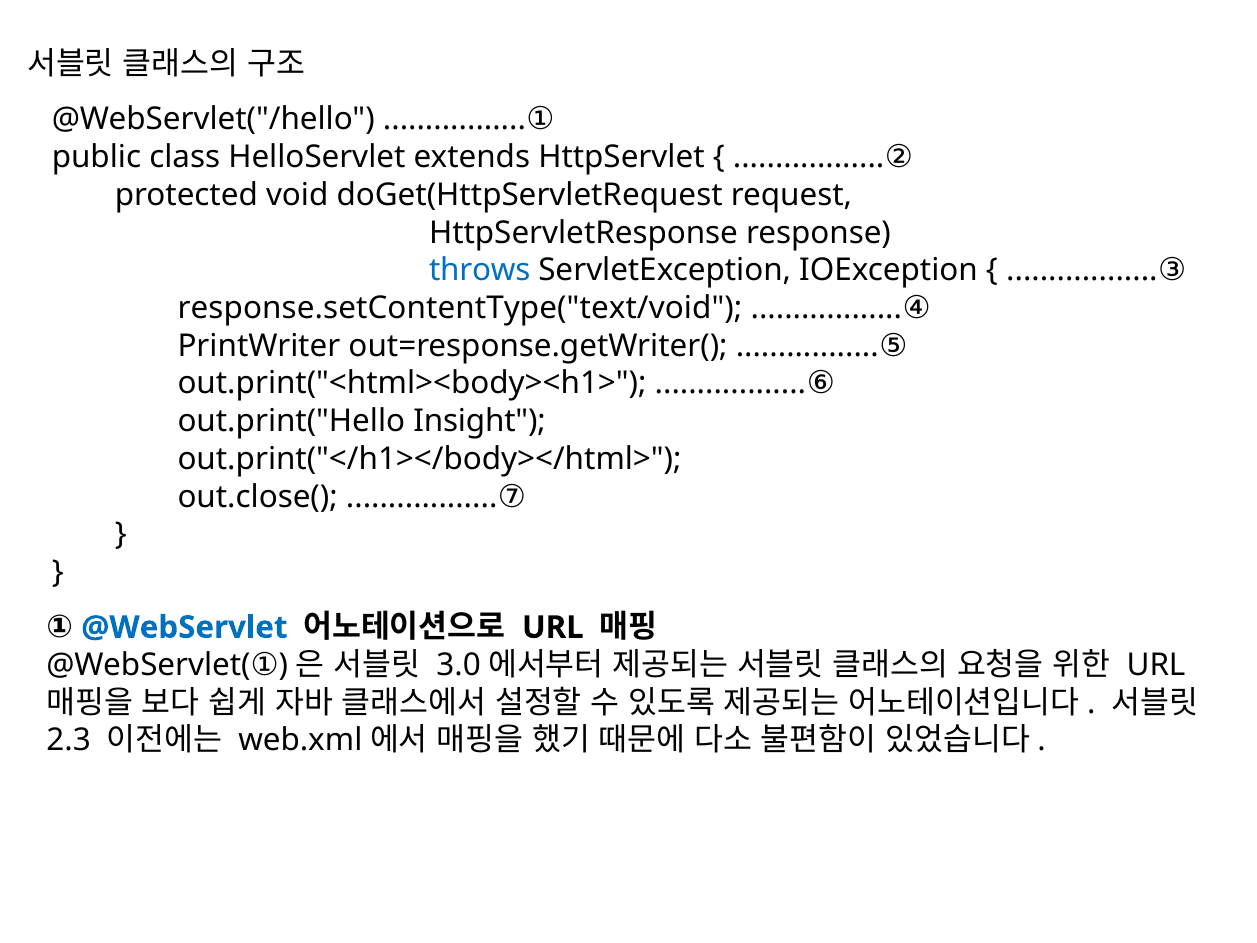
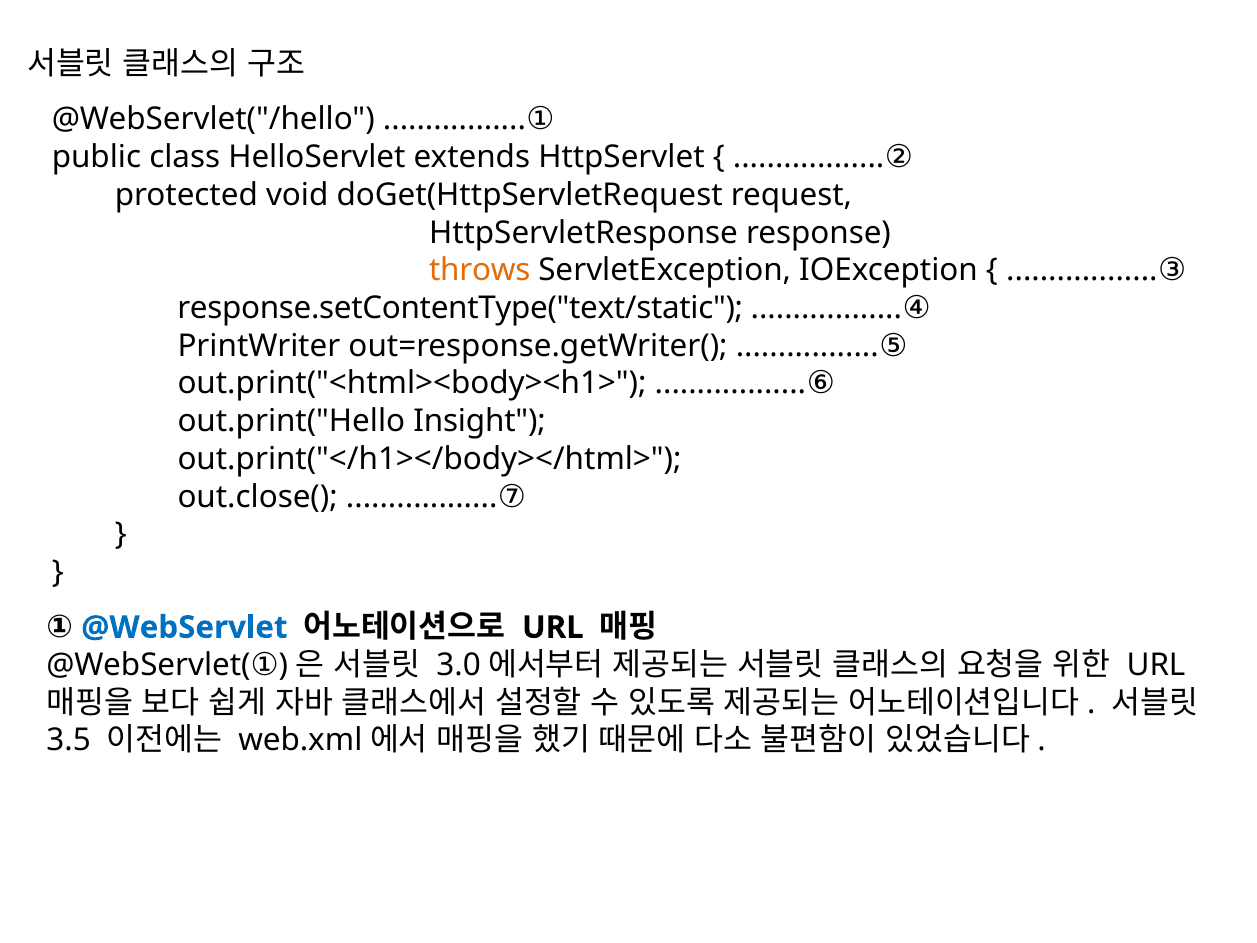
throws colour: blue -> orange
response.setContentType("text/void: response.setContentType("text/void -> response.setContentType("text/static
2.3: 2.3 -> 3.5
